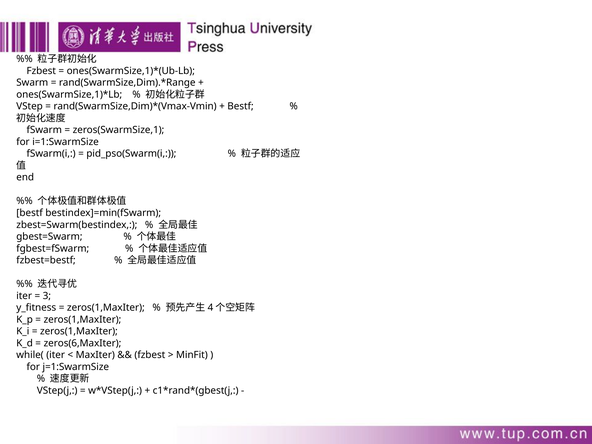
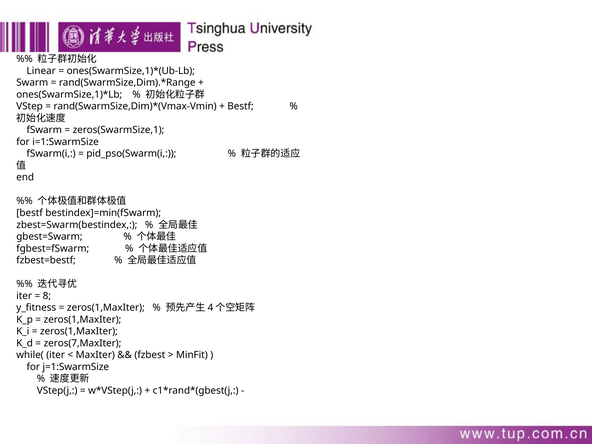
Fzbest at (41, 71): Fzbest -> Linear
3: 3 -> 8
zeros(6,MaxIter: zeros(6,MaxIter -> zeros(7,MaxIter
